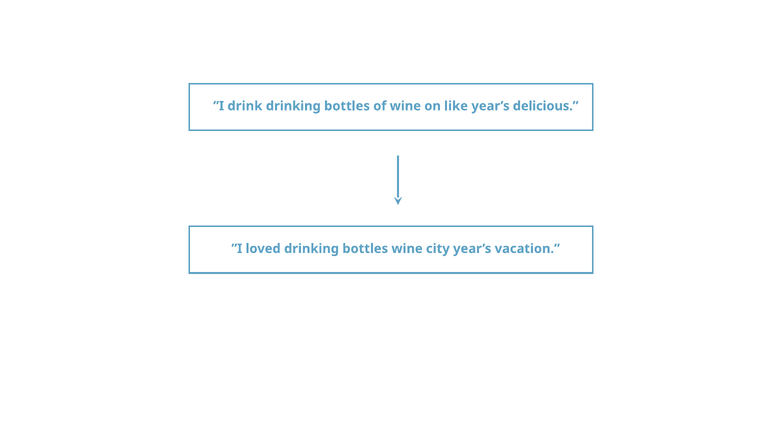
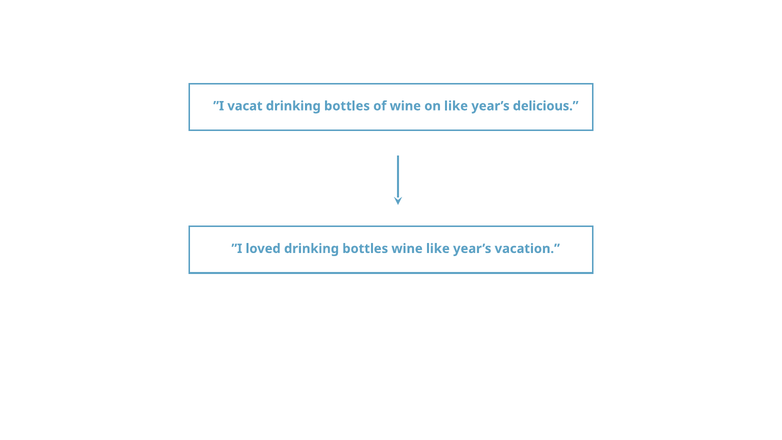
drink: drink -> vacat
wine city: city -> like
